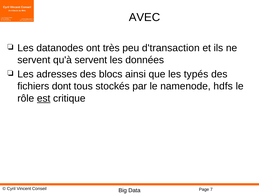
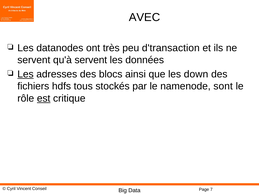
Les at (26, 74) underline: none -> present
typés: typés -> down
dont: dont -> hdfs
hdfs: hdfs -> sont
